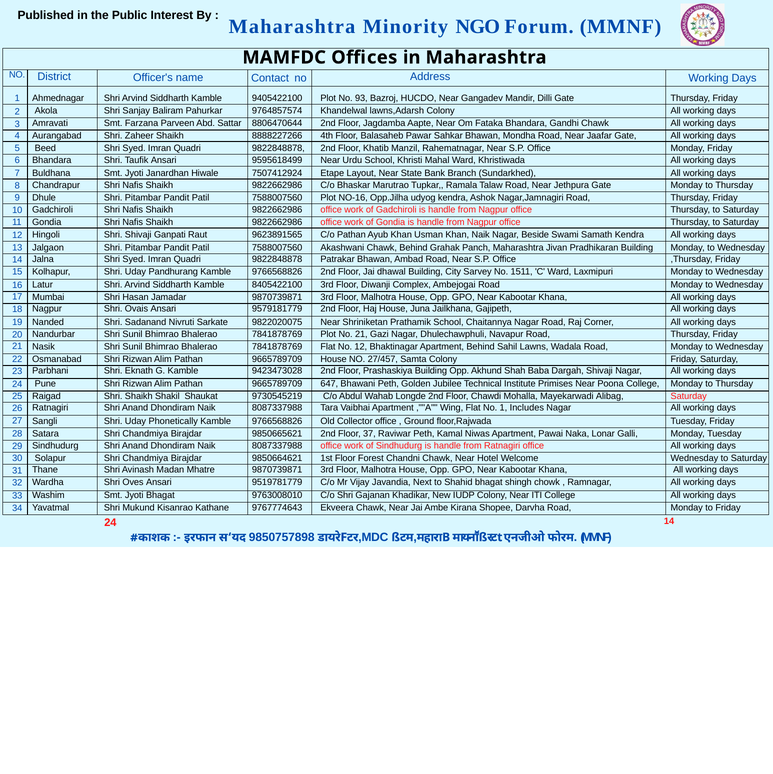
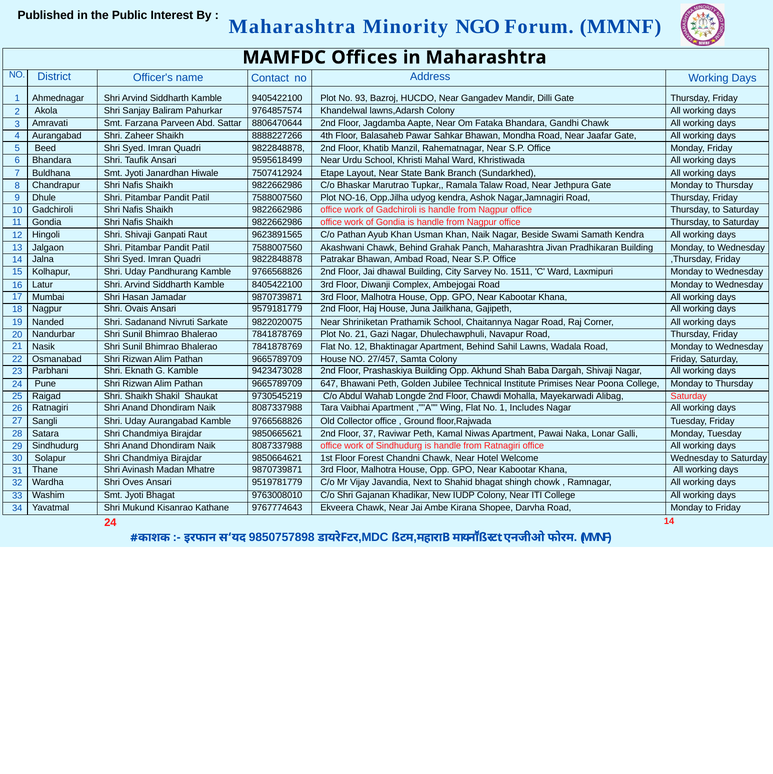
Uday Phonetically: Phonetically -> Aurangabad
